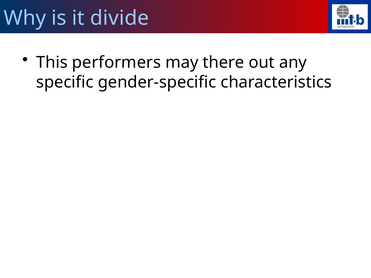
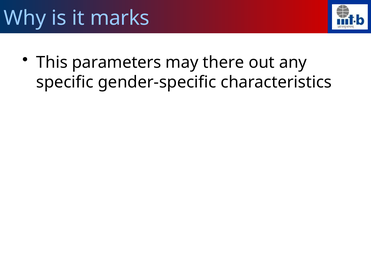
divide: divide -> marks
performers: performers -> parameters
